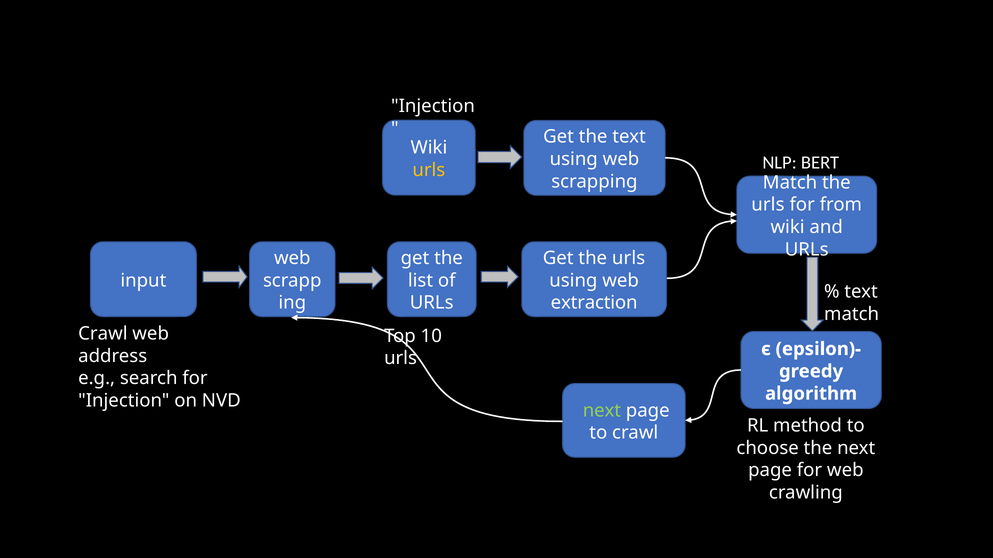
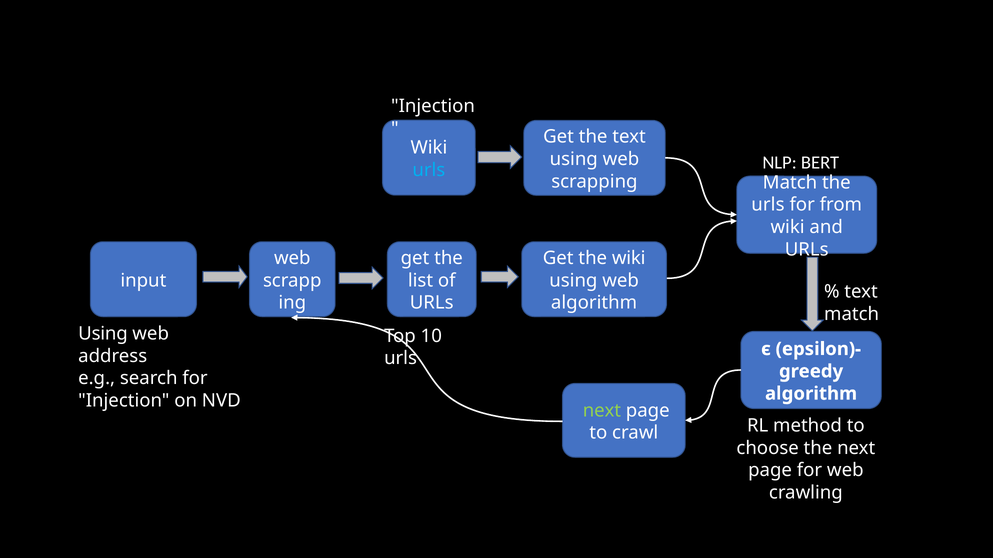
urls at (429, 170) colour: yellow -> light blue
Get the urls: urls -> wiki
extraction at (594, 303): extraction -> algorithm
Crawl at (103, 334): Crawl -> Using
